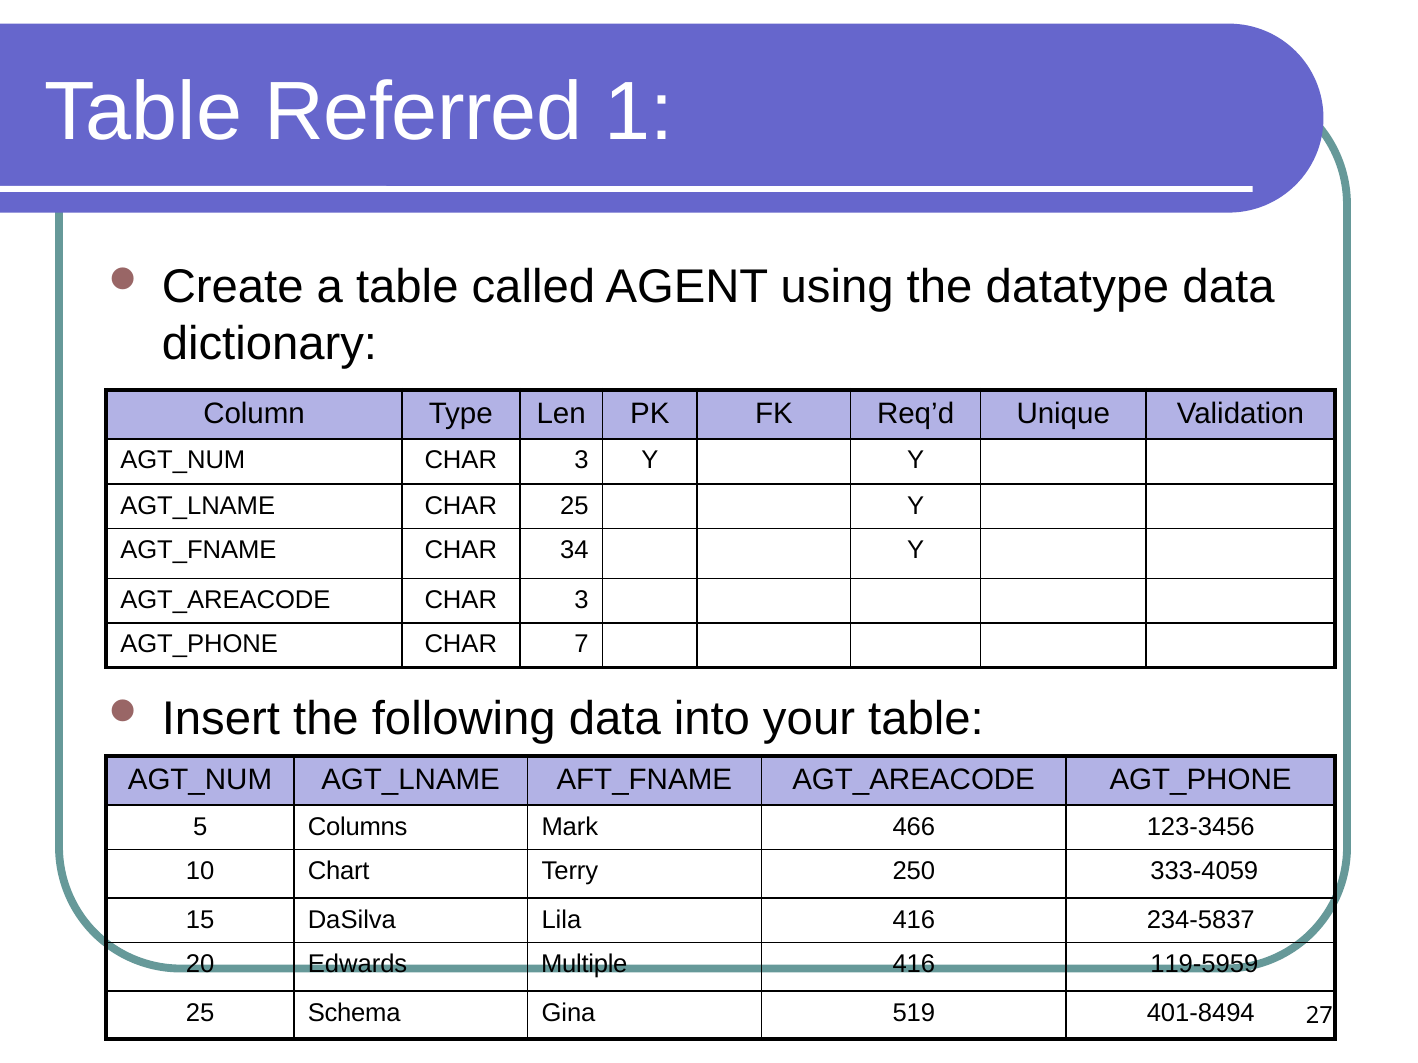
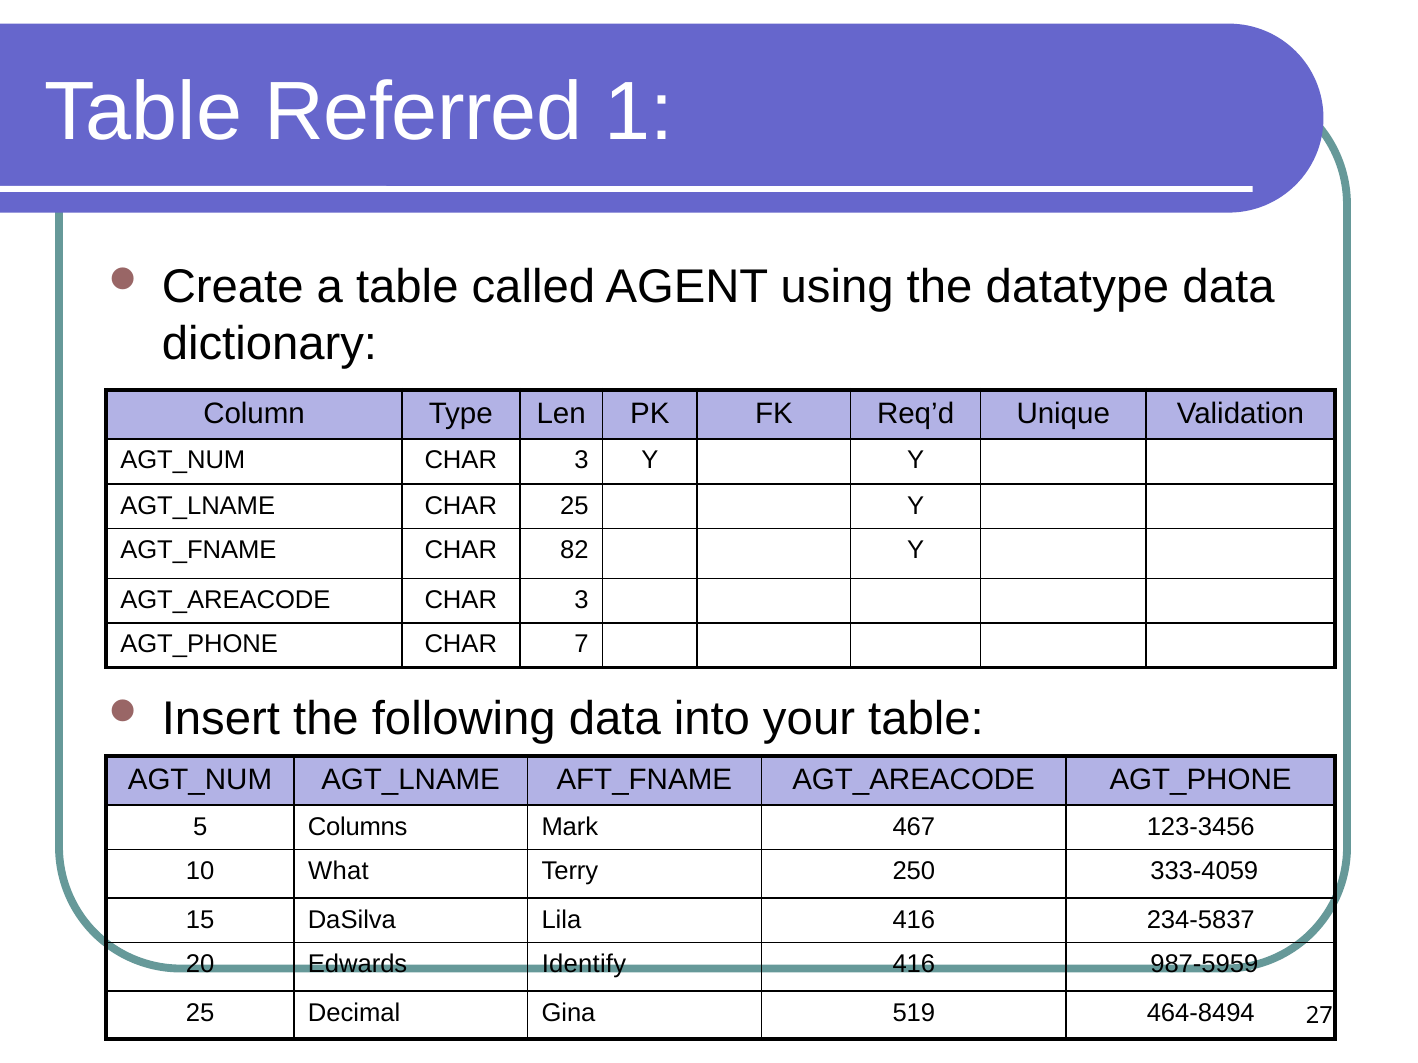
34: 34 -> 82
466: 466 -> 467
Chart: Chart -> What
Multiple: Multiple -> Identify
119-5959: 119-5959 -> 987-5959
Schema: Schema -> Decimal
401-8494: 401-8494 -> 464-8494
